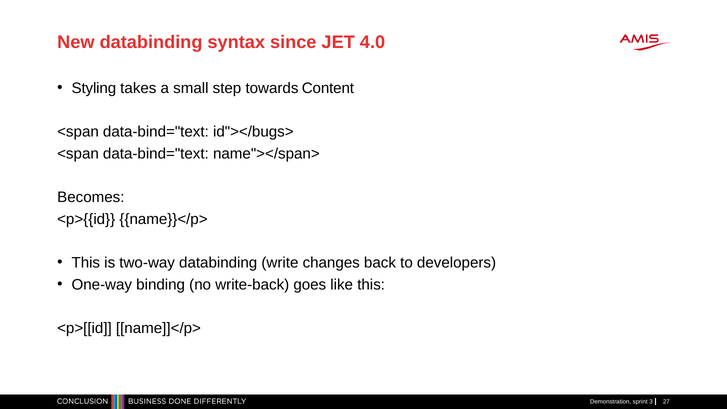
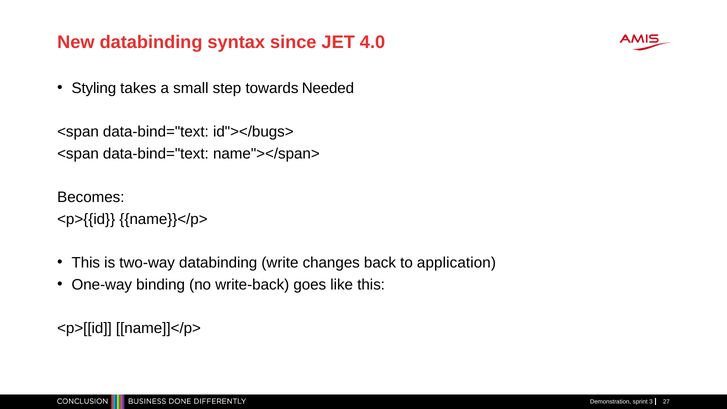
Content: Content -> Needed
developers: developers -> application
